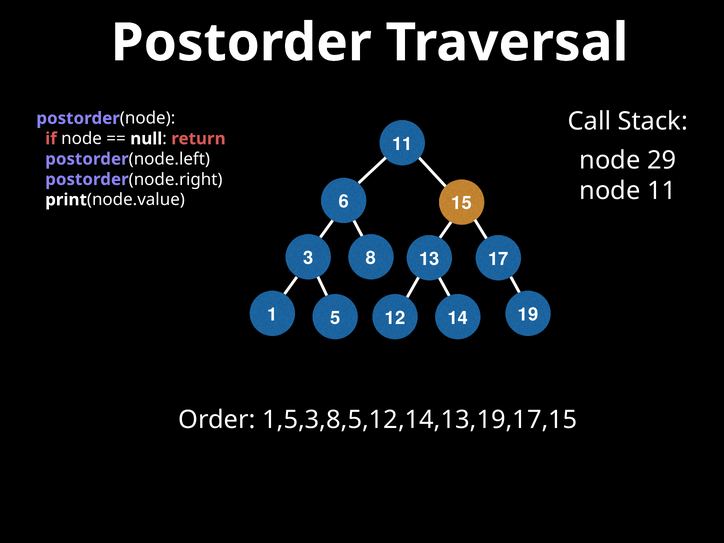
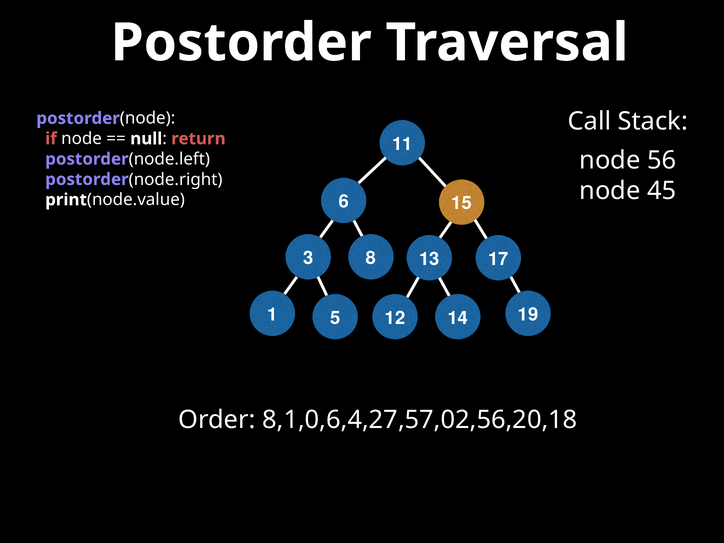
29: 29 -> 56
node 11: 11 -> 45
1,5,3,8,5,12,14,13,19,17,15: 1,5,3,8,5,12,14,13,19,17,15 -> 8,1,0,6,4,27,57,02,56,20,18
